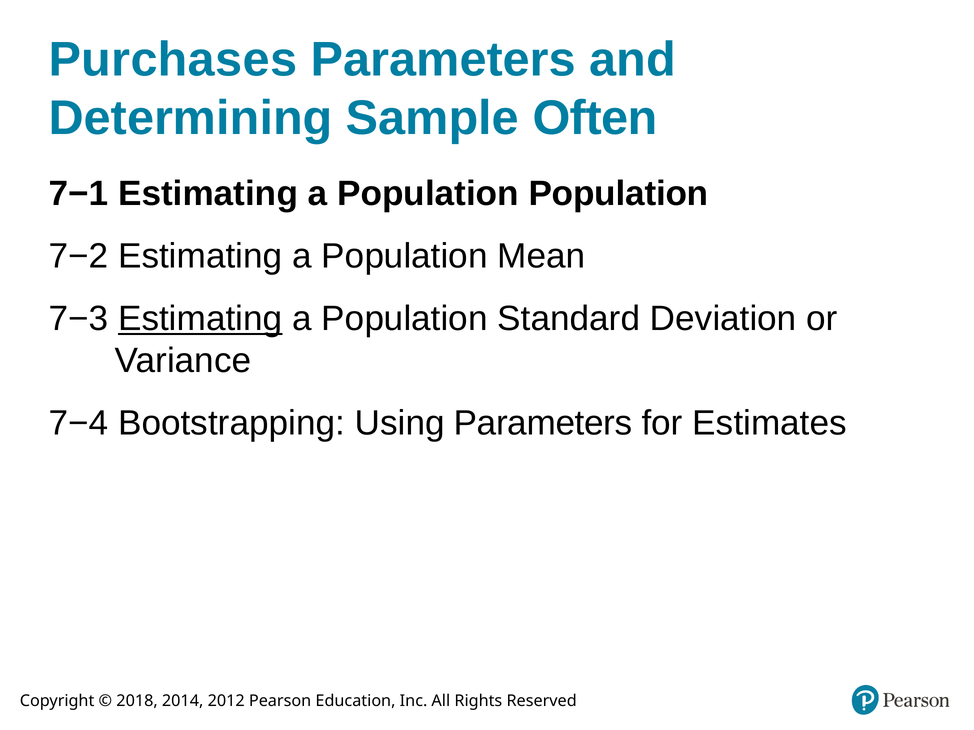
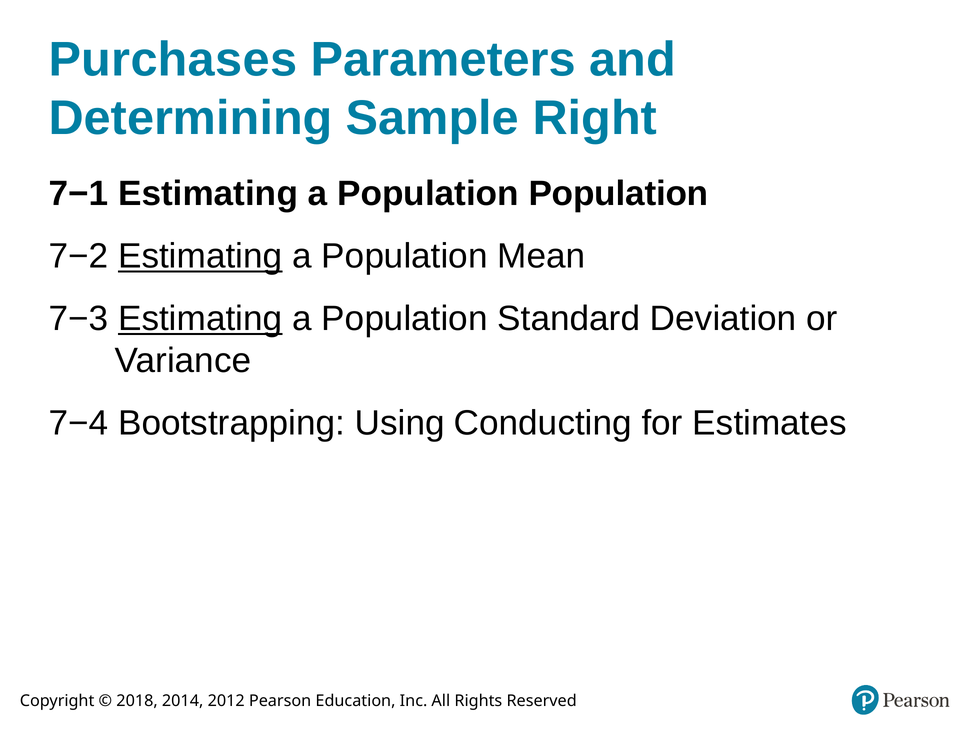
Often: Often -> Right
Estimating at (200, 256) underline: none -> present
Using Parameters: Parameters -> Conducting
